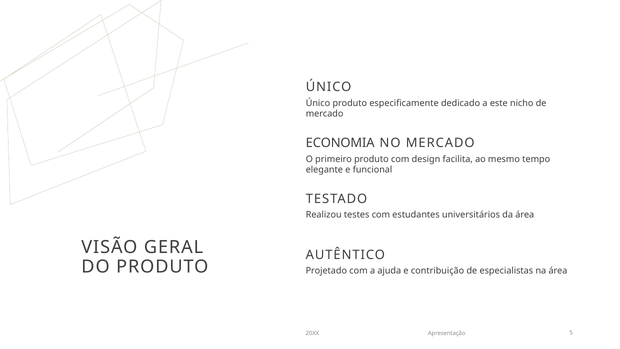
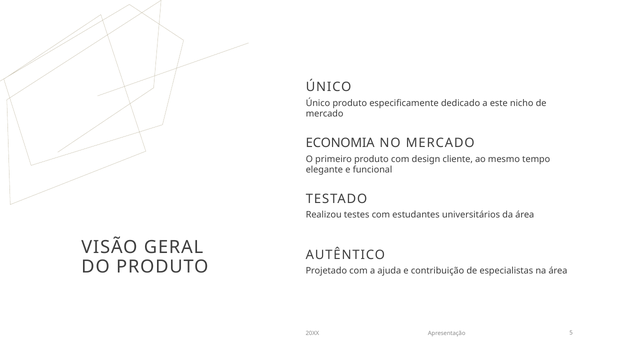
facilita: facilita -> cliente
